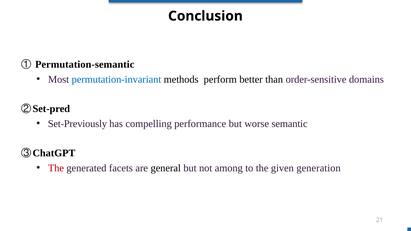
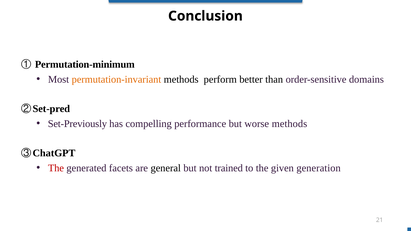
Permutation-semantic: Permutation-semantic -> Permutation-minimum
permutation-invariant colour: blue -> orange
worse semantic: semantic -> methods
among: among -> trained
